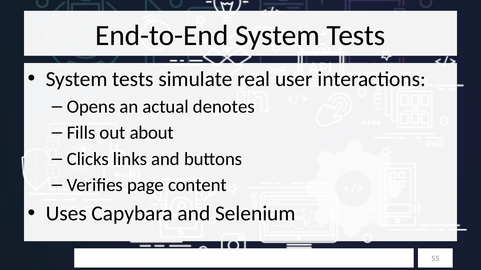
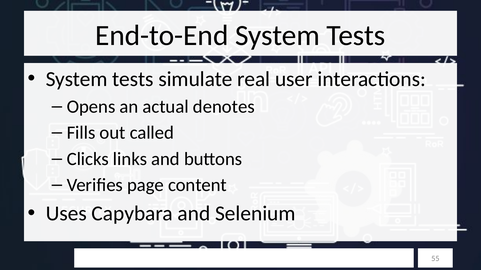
about: about -> called
